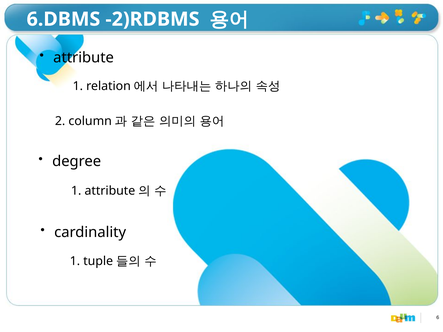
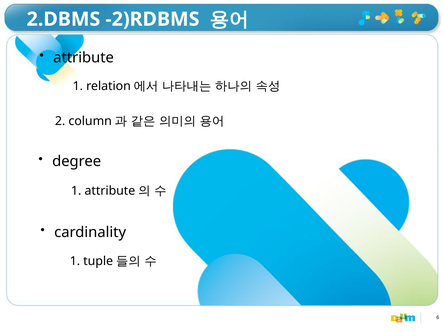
6.DBMS: 6.DBMS -> 2.DBMS
